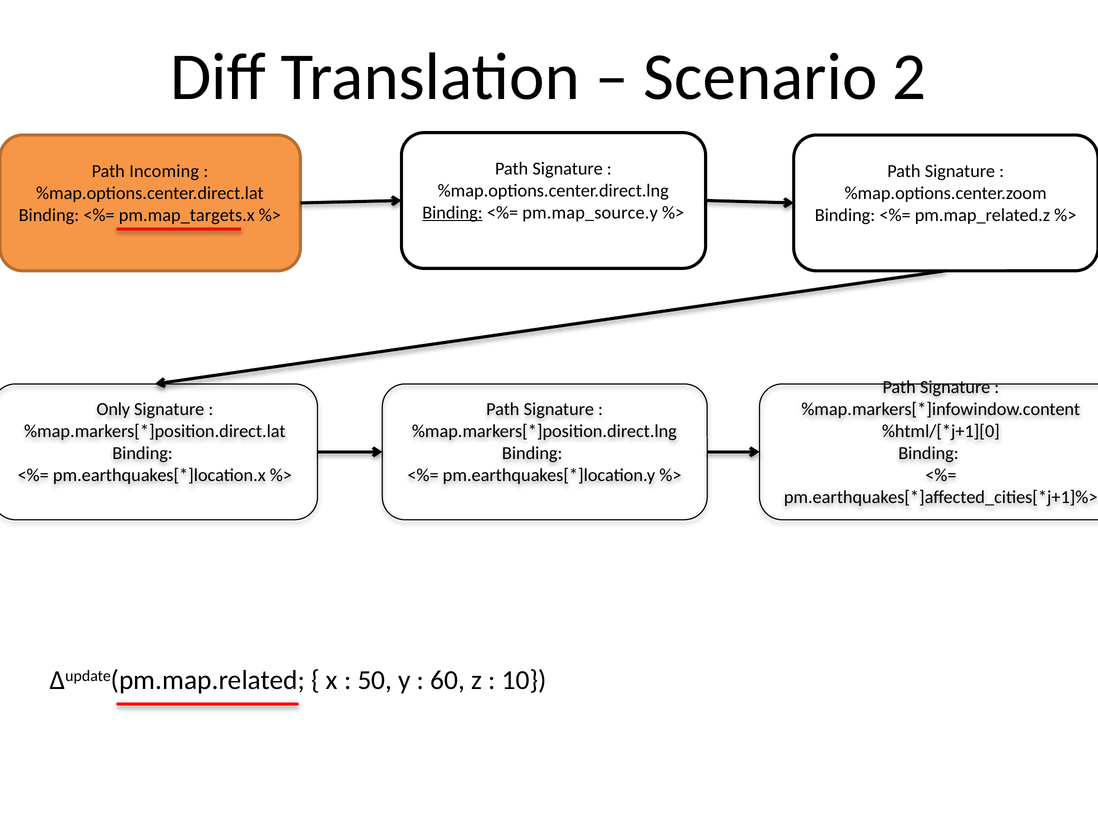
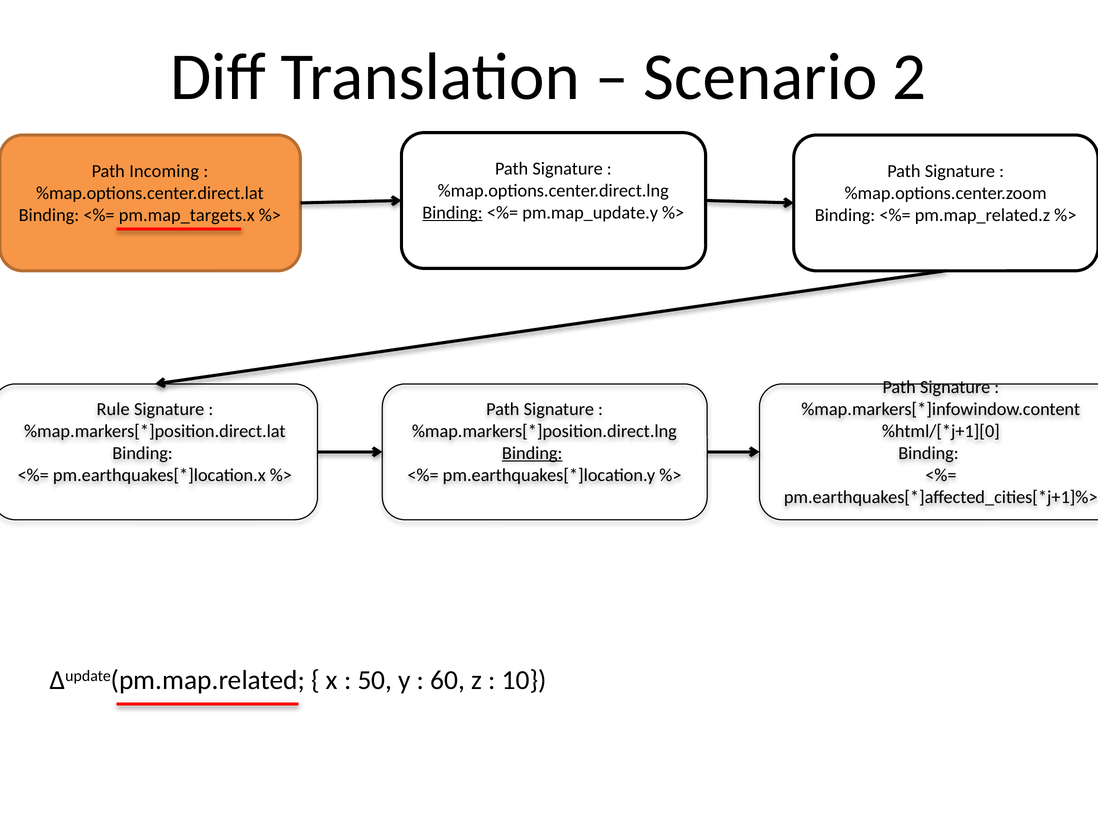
pm.map_source.y: pm.map_source.y -> pm.map_update.y
Only: Only -> Rule
Binding at (532, 453) underline: none -> present
